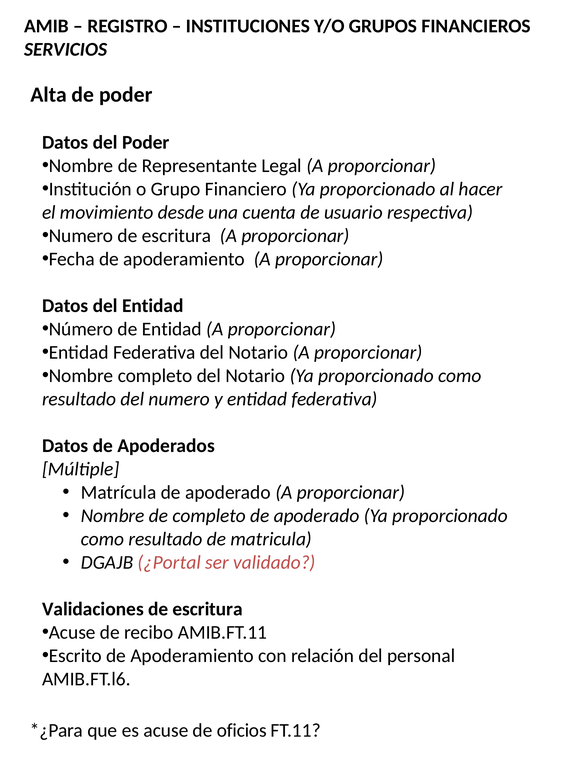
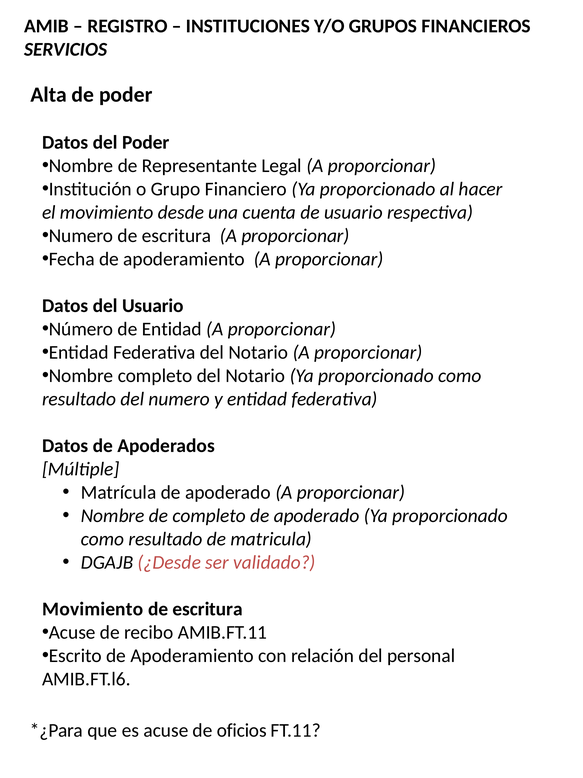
del Entidad: Entidad -> Usuario
¿Portal: ¿Portal -> ¿Desde
Validaciones at (93, 609): Validaciones -> Movimiento
